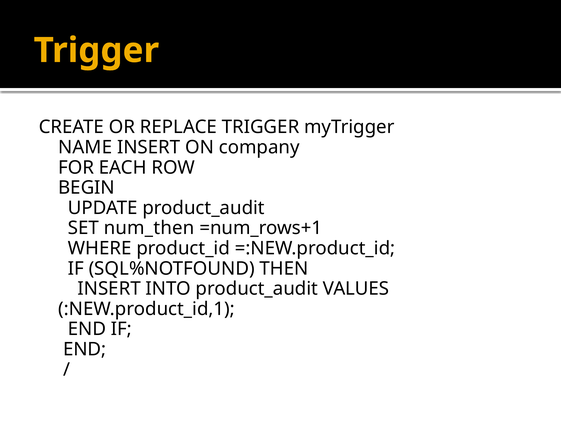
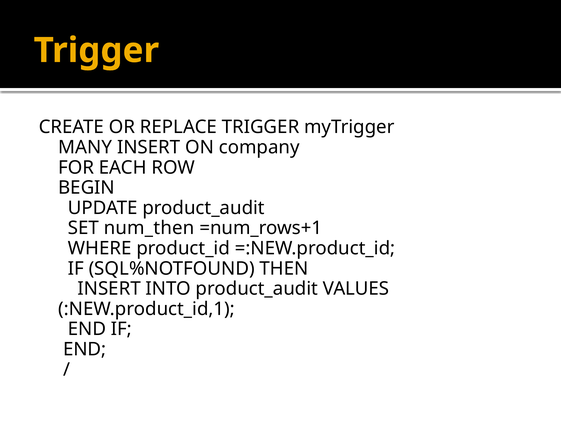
NAME: NAME -> MANY
